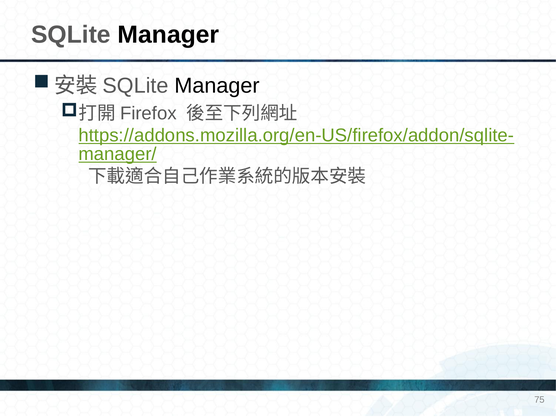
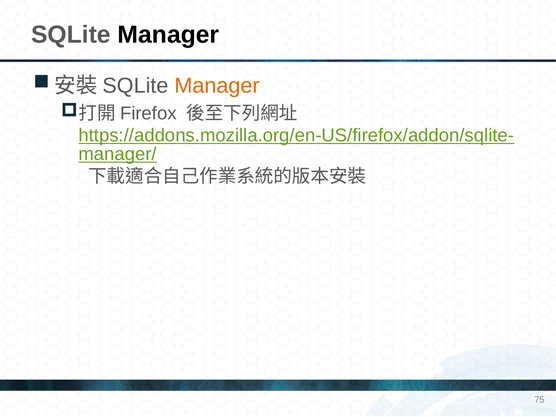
Manager at (217, 86) colour: black -> orange
